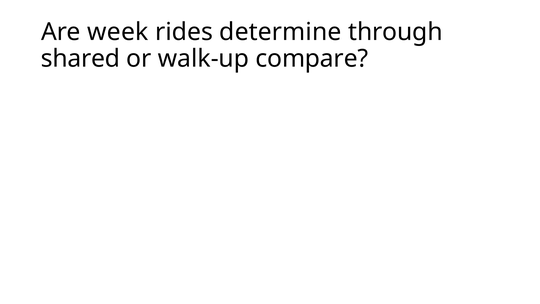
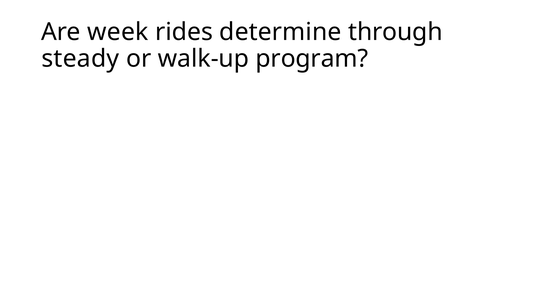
shared: shared -> steady
compare: compare -> program
